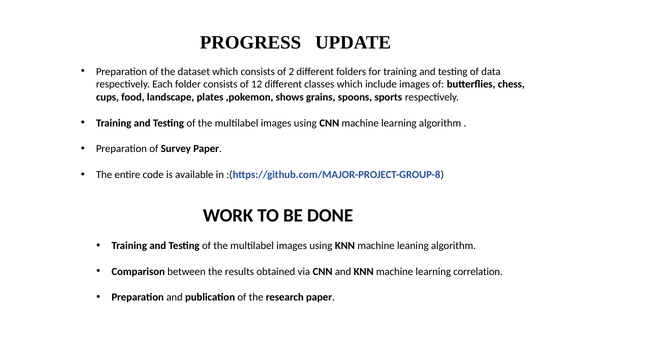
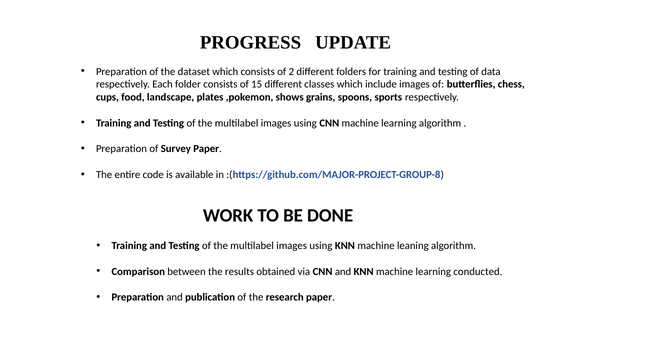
12: 12 -> 15
correlation: correlation -> conducted
